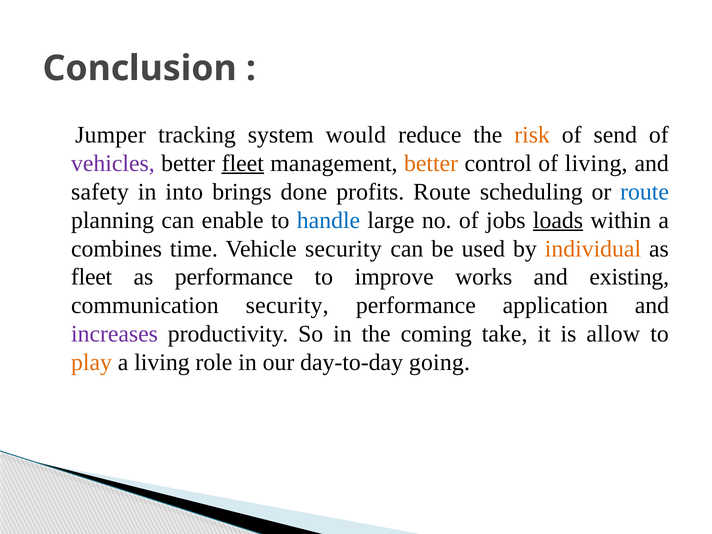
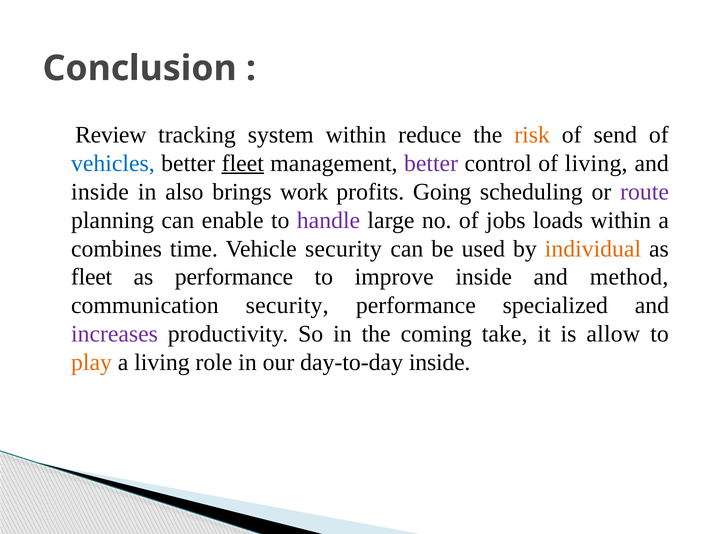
Jumper: Jumper -> Review
system would: would -> within
vehicles colour: purple -> blue
better at (431, 163) colour: orange -> purple
safety at (100, 192): safety -> inside
into: into -> also
done: done -> work
profits Route: Route -> Going
route at (645, 192) colour: blue -> purple
handle colour: blue -> purple
loads underline: present -> none
improve works: works -> inside
existing: existing -> method
application: application -> specialized
day-to-day going: going -> inside
